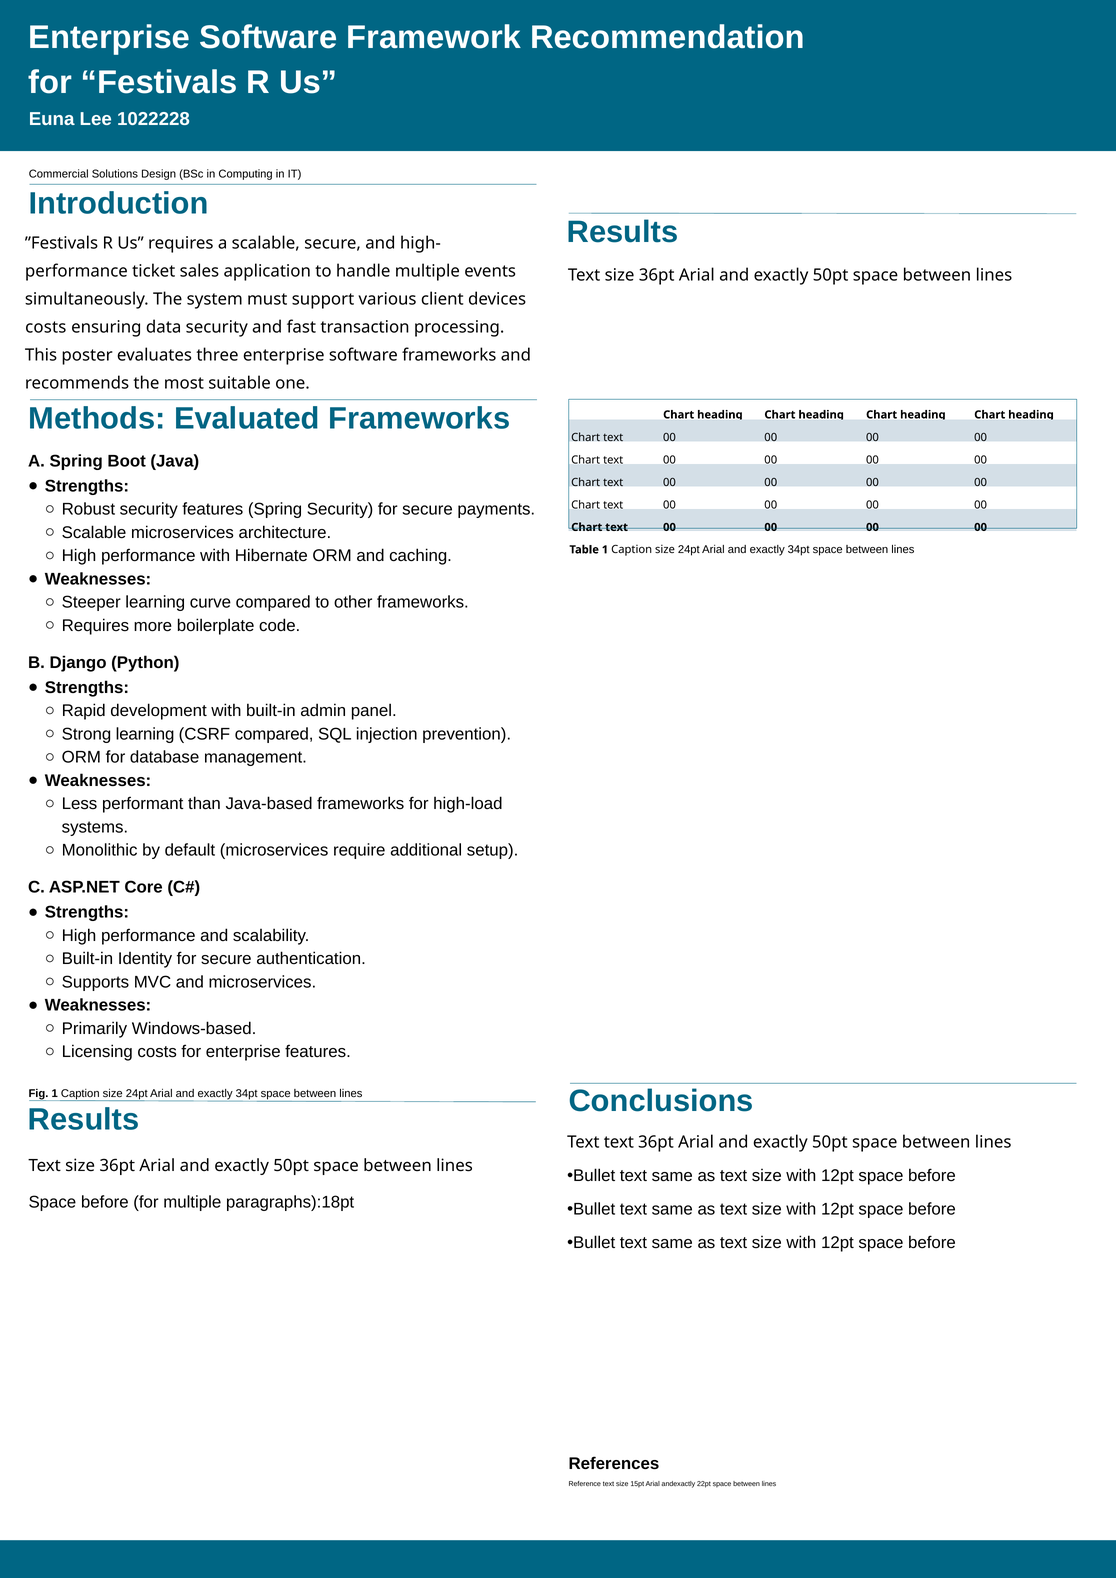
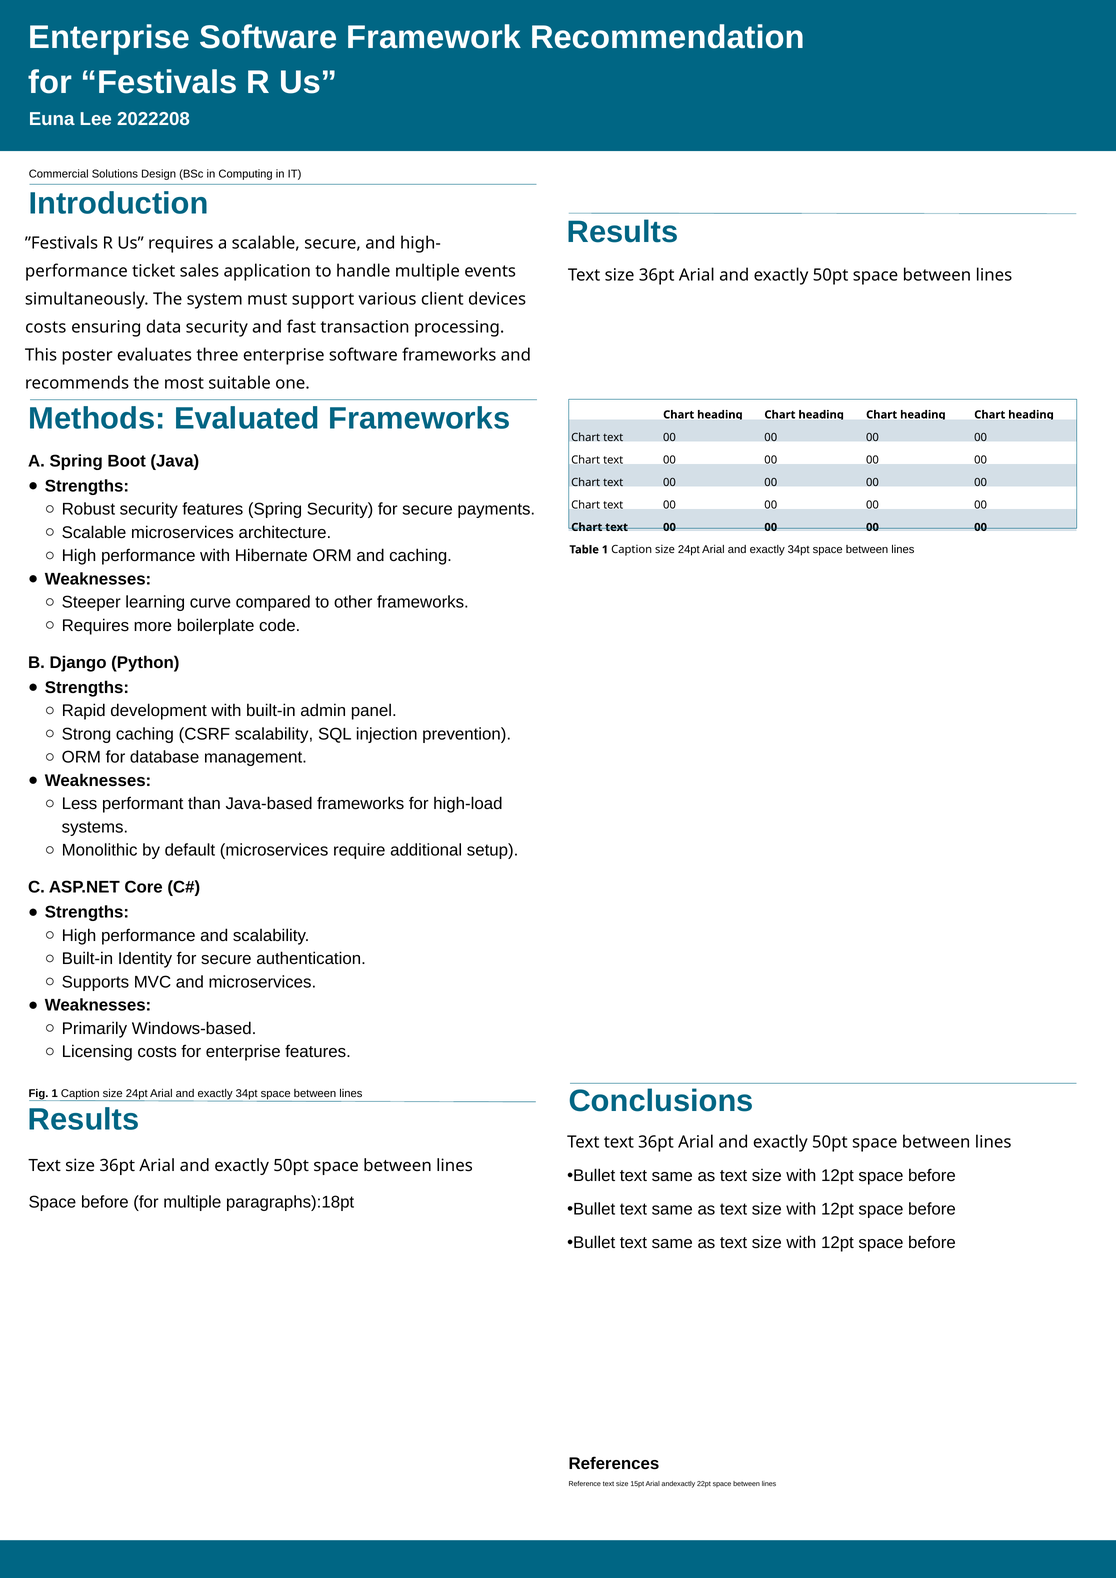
1022228: 1022228 -> 2022208
Strong learning: learning -> caching
CSRF compared: compared -> scalability
